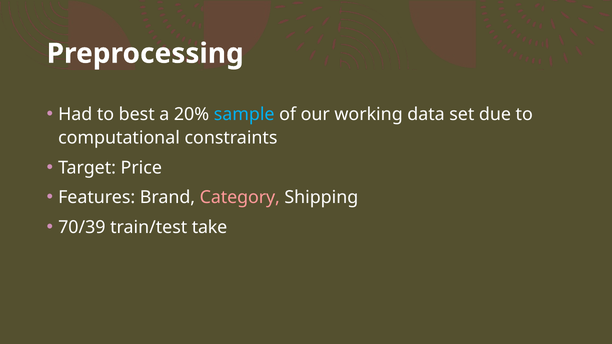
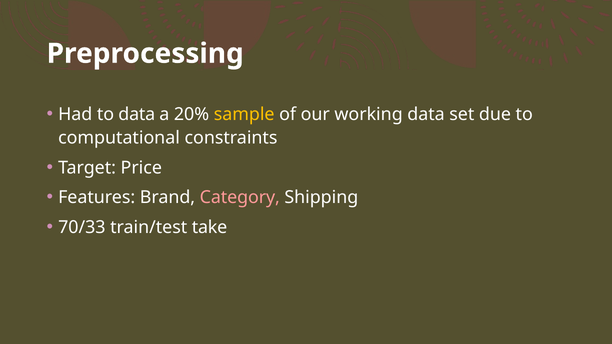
to best: best -> data
sample colour: light blue -> yellow
70/39: 70/39 -> 70/33
